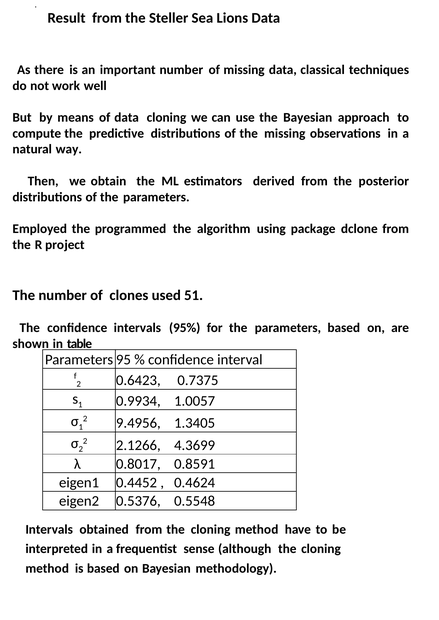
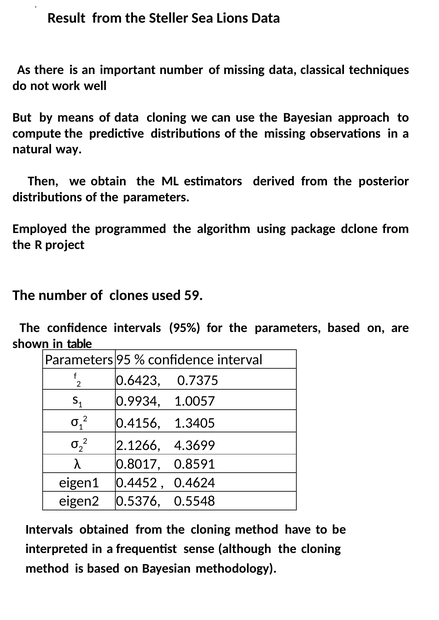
51: 51 -> 59
9.4956: 9.4956 -> 0.4156
